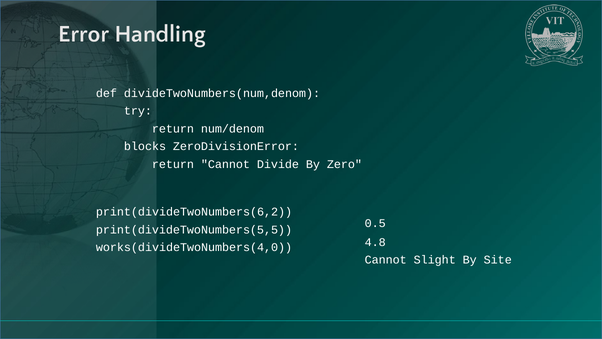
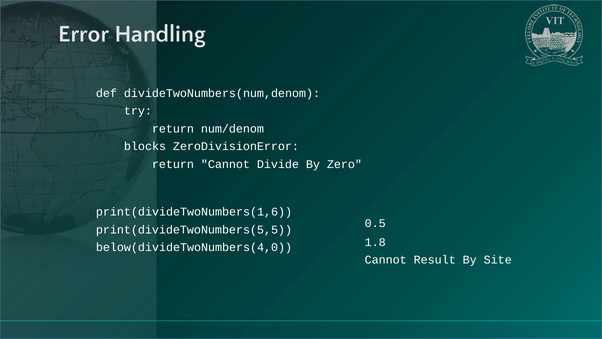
print(divideTwoNumbers(6,2: print(divideTwoNumbers(6,2 -> print(divideTwoNumbers(1,6
4.8: 4.8 -> 1.8
works(divideTwoNumbers(4,0: works(divideTwoNumbers(4,0 -> below(divideTwoNumbers(4,0
Slight: Slight -> Result
